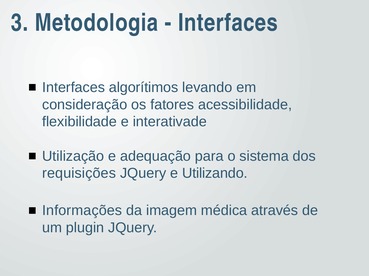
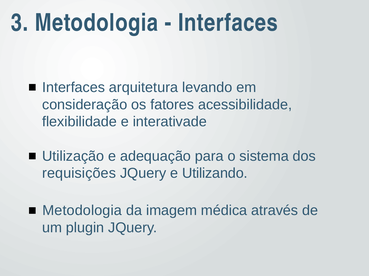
algorítimos: algorítimos -> arquitetura
Informações at (82, 211): Informações -> Metodologia
